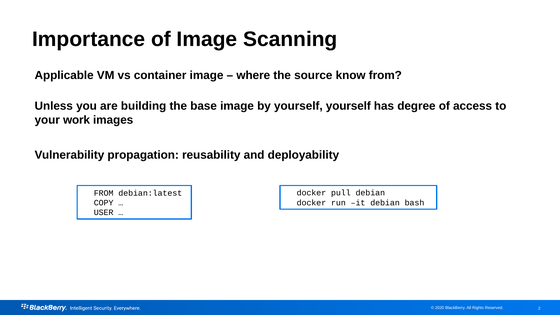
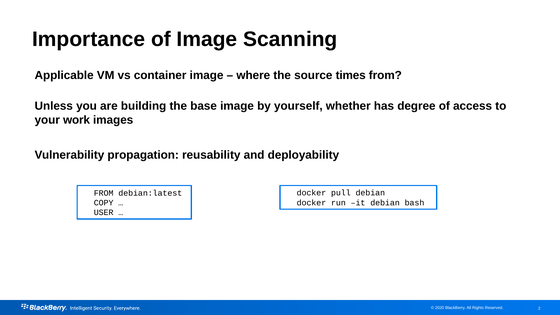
know: know -> times
yourself yourself: yourself -> whether
